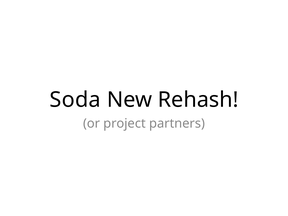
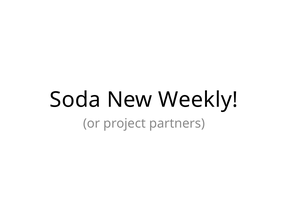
Rehash: Rehash -> Weekly
